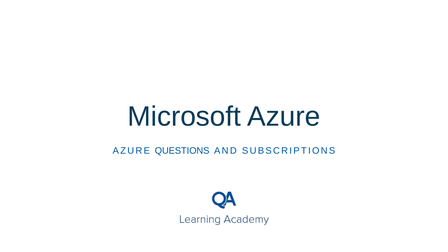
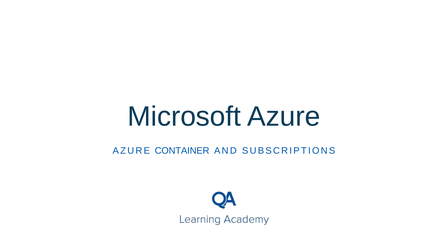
QUESTIONS: QUESTIONS -> CONTAINER
